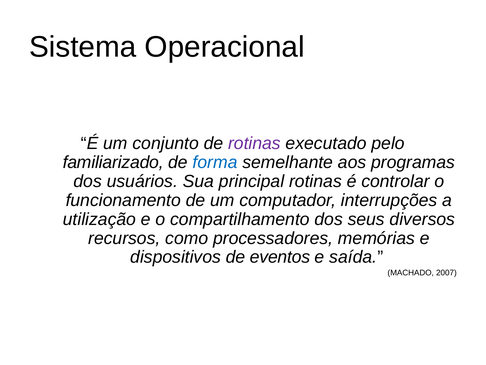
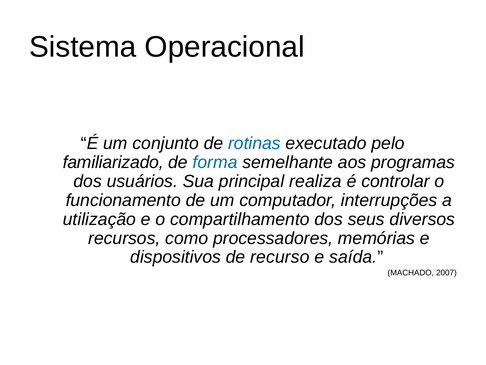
rotinas at (254, 143) colour: purple -> blue
principal rotinas: rotinas -> realiza
eventos: eventos -> recurso
